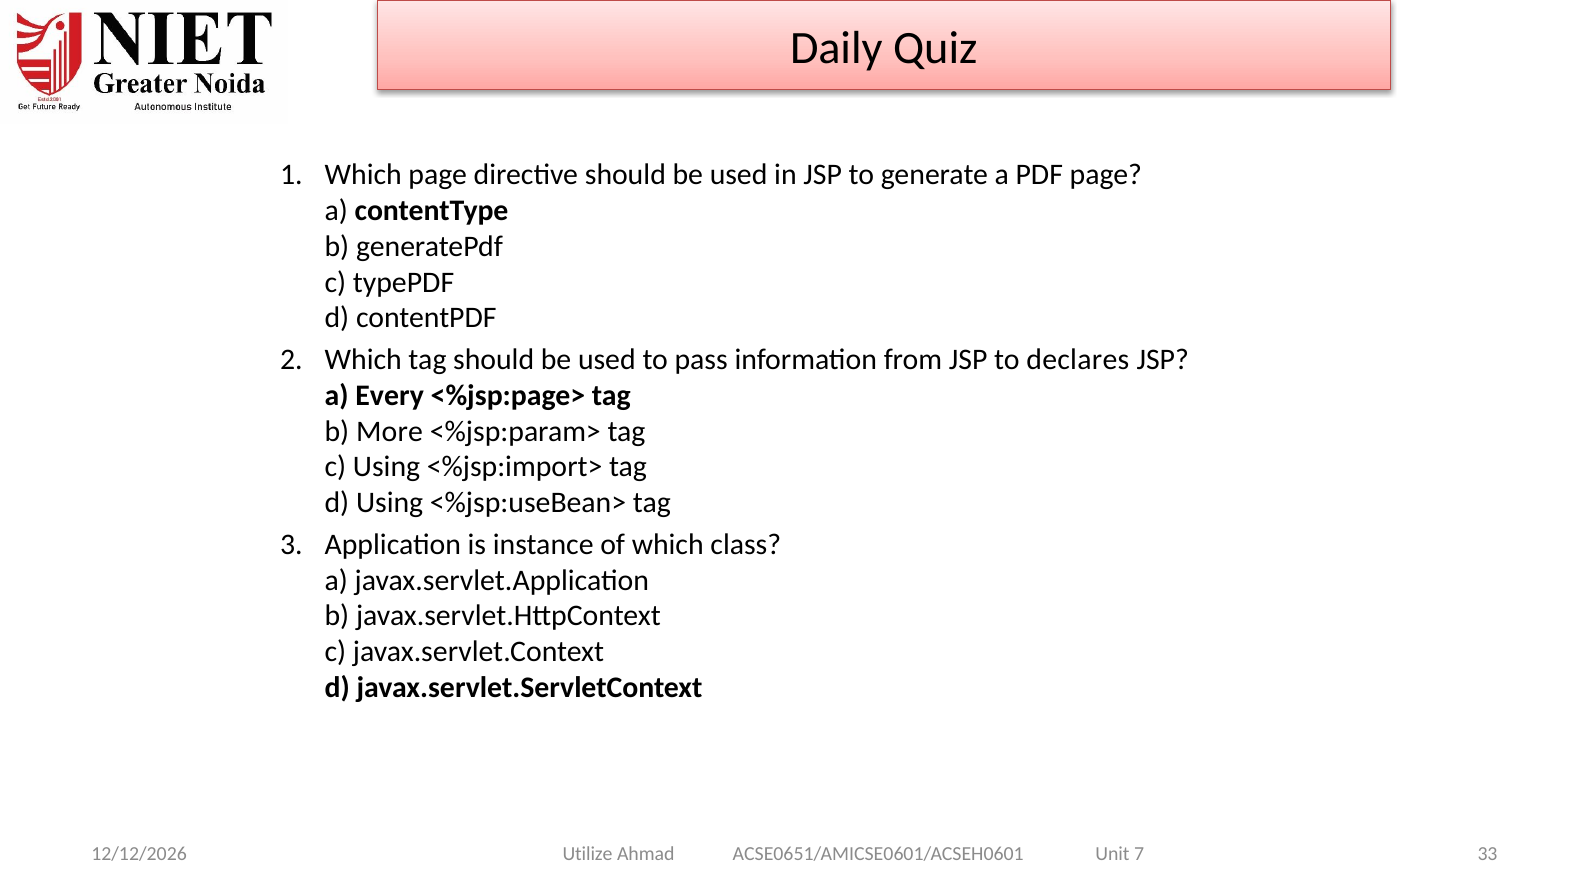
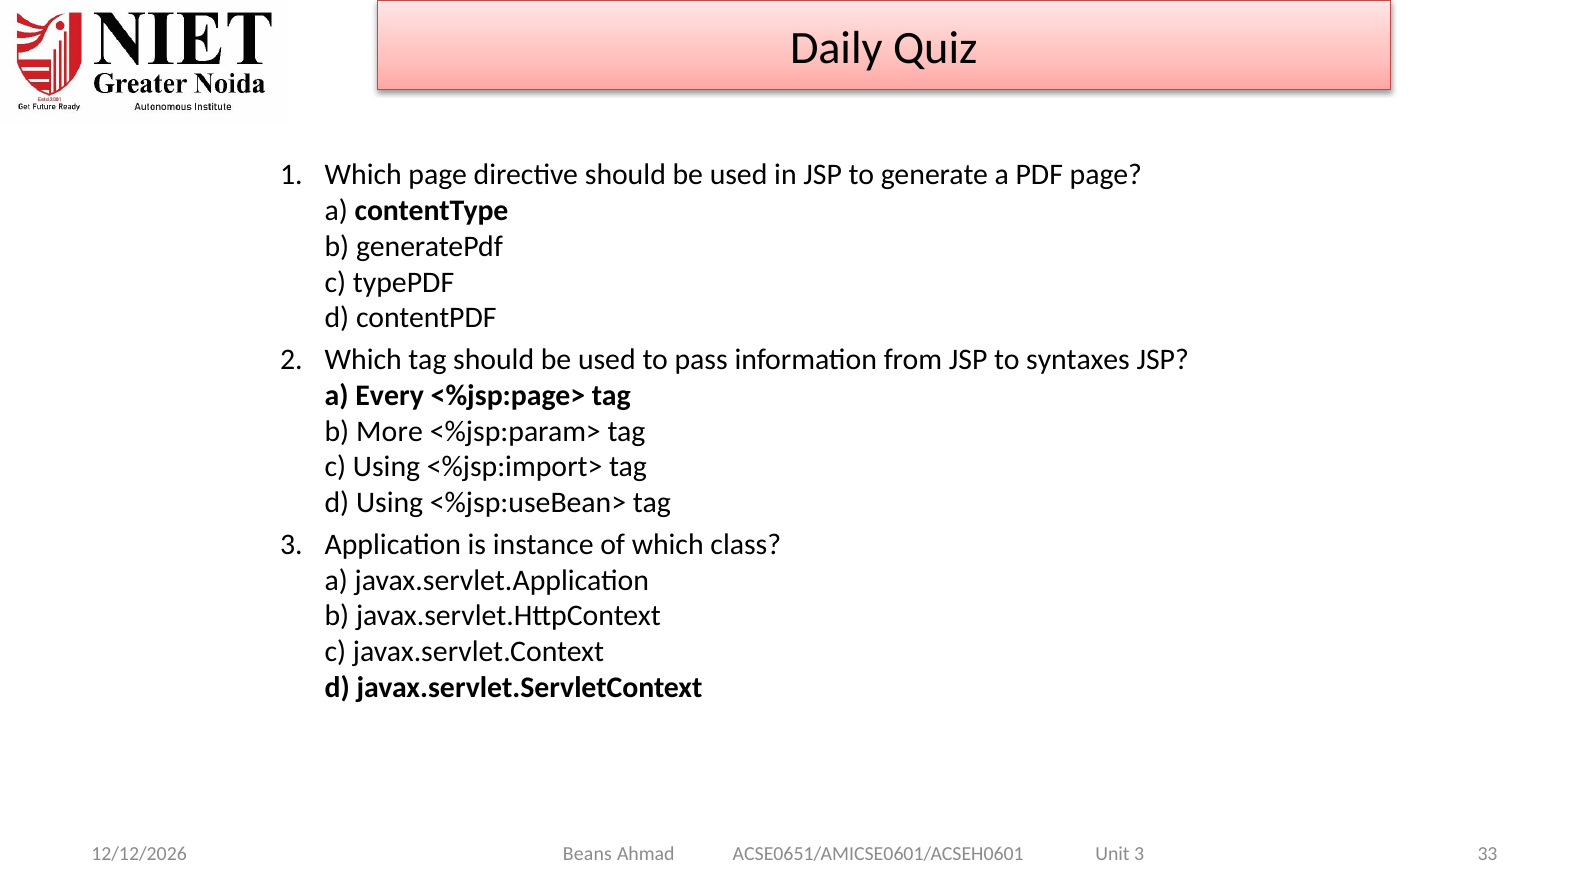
declares: declares -> syntaxes
Utilize: Utilize -> Beans
Unit 7: 7 -> 3
